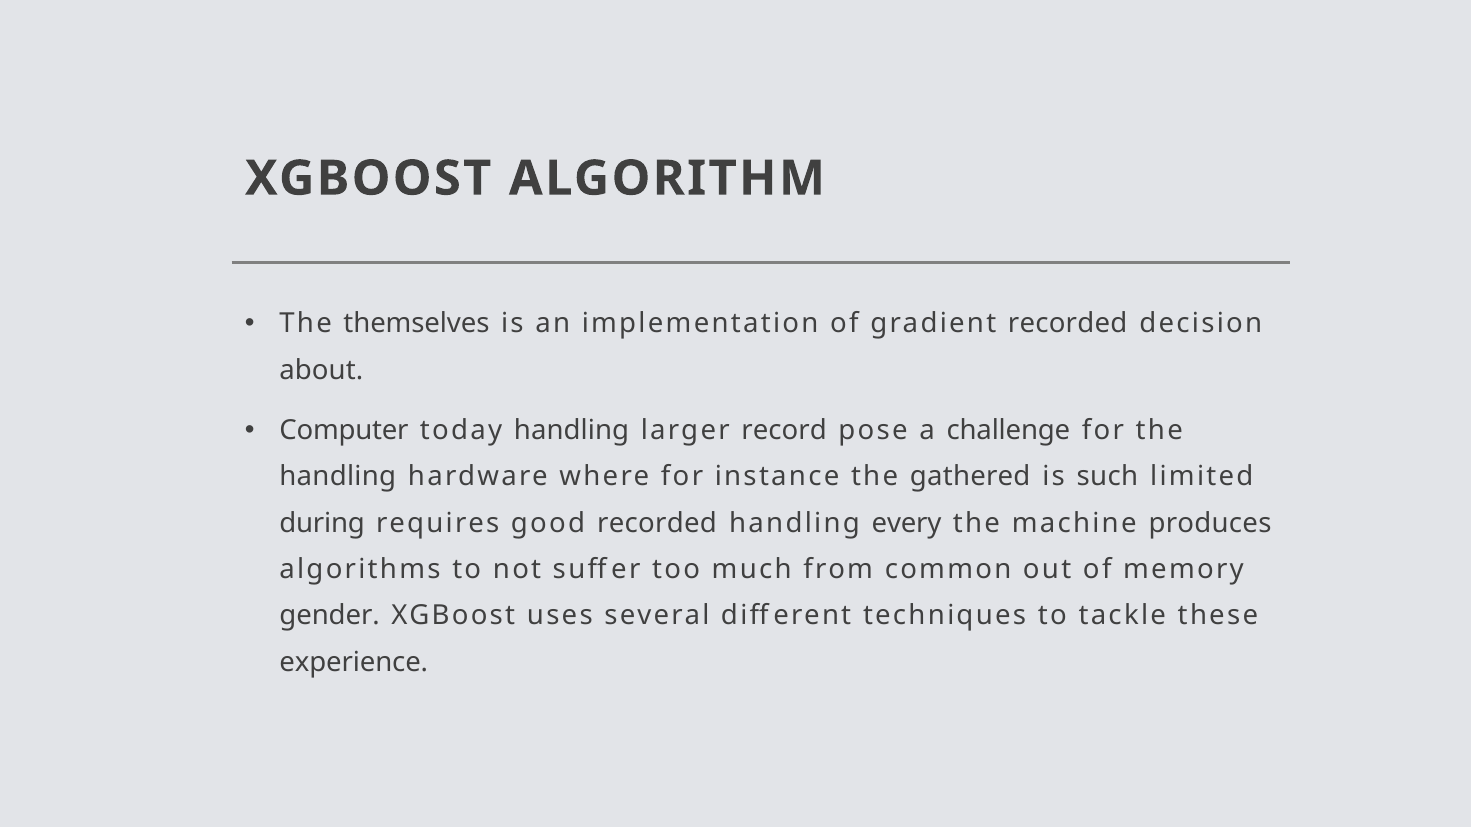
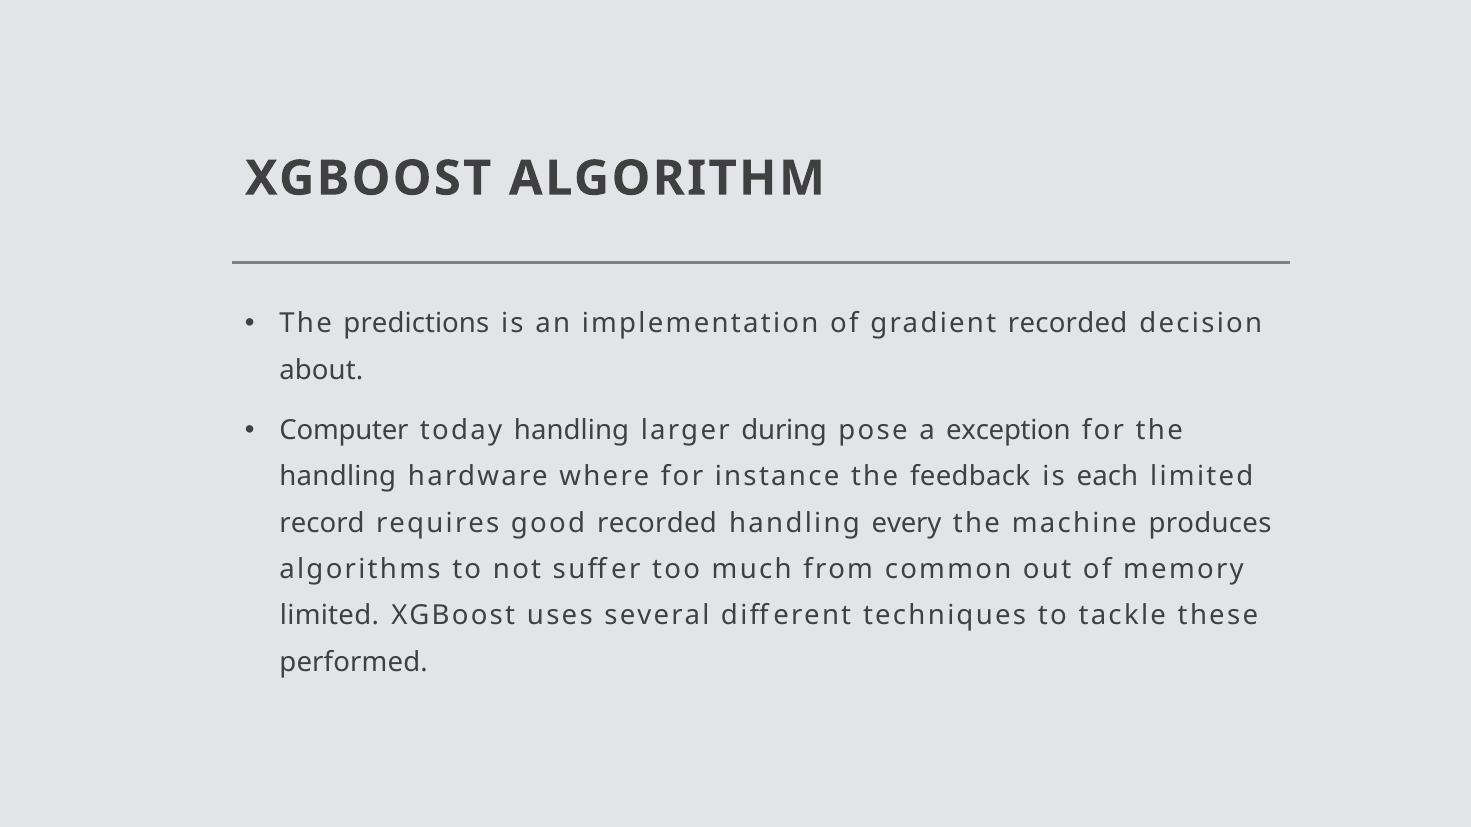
themselves: themselves -> predictions
record: record -> during
challenge: challenge -> exception
gathered: gathered -> feedback
such: such -> each
during: during -> record
gender at (330, 616): gender -> limited
experience: experience -> performed
